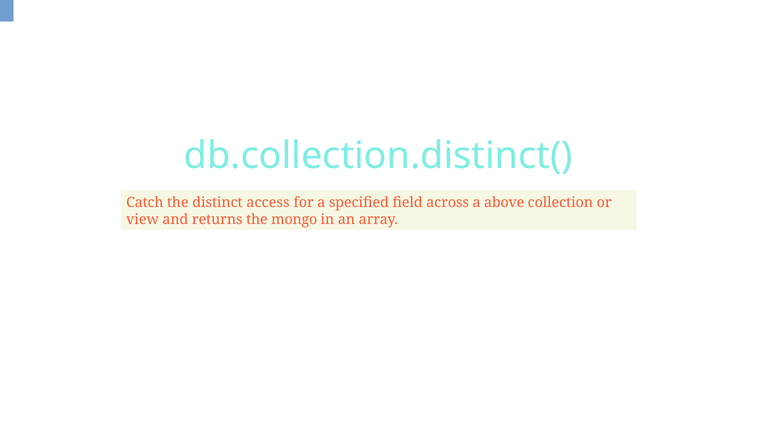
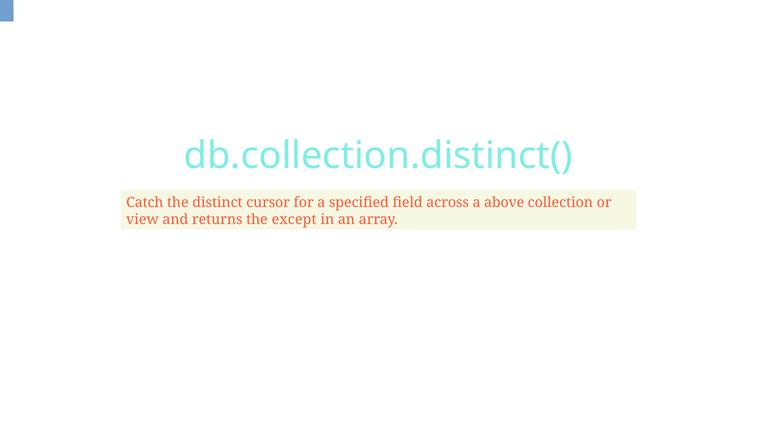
access: access -> cursor
mongo: mongo -> except
